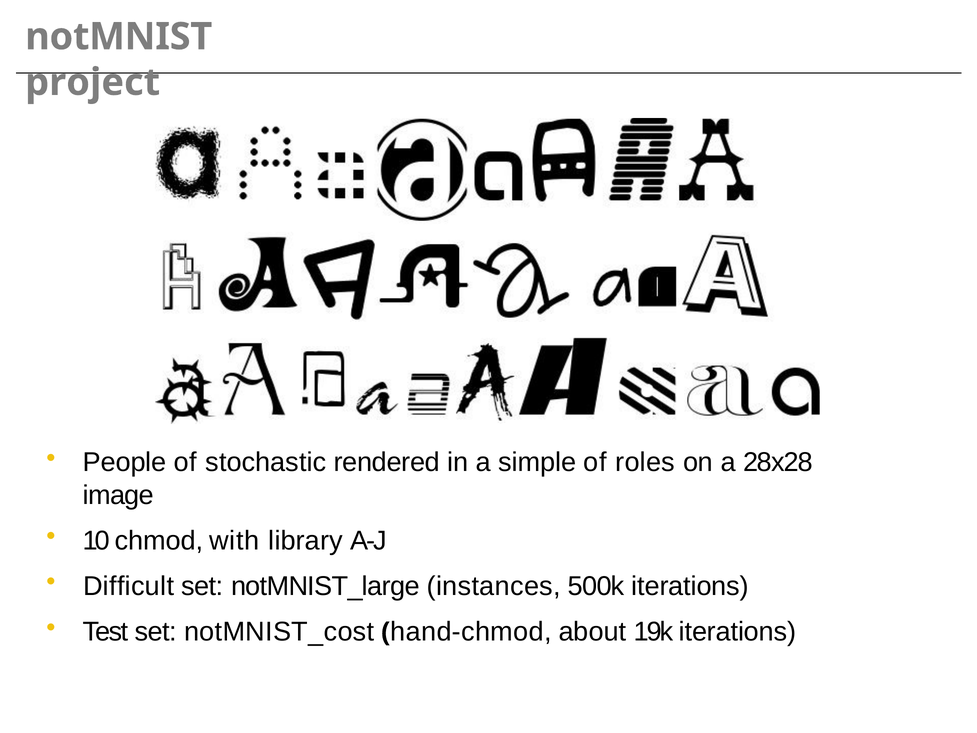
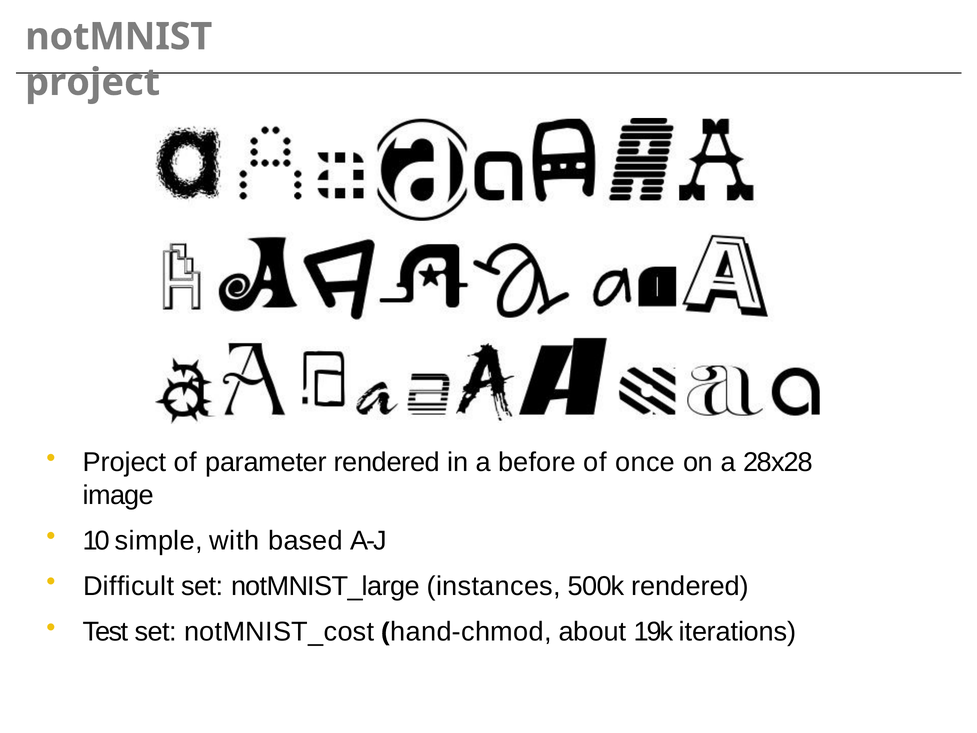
People at (125, 462): People -> Project
stochastic: stochastic -> parameter
simple: simple -> before
roles: roles -> once
chmod: chmod -> simple
library: library -> based
500k iterations: iterations -> rendered
